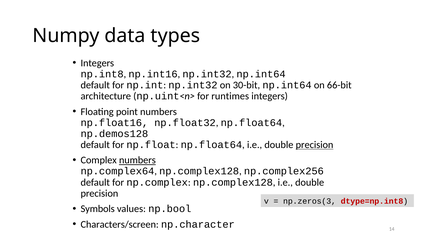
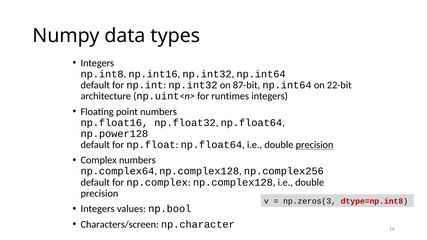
30-bit: 30-bit -> 87-bit
66-bit: 66-bit -> 22-bit
np.demos128: np.demos128 -> np.power128
numbers at (137, 160) underline: present -> none
Symbols at (98, 209): Symbols -> Integers
